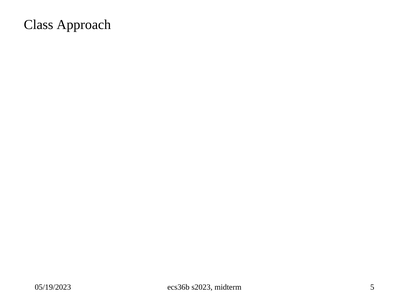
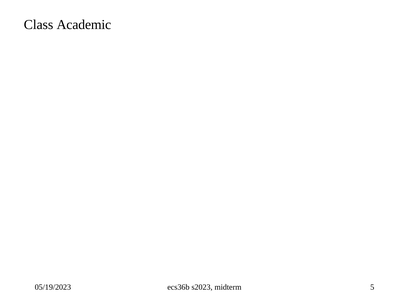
Approach: Approach -> Academic
